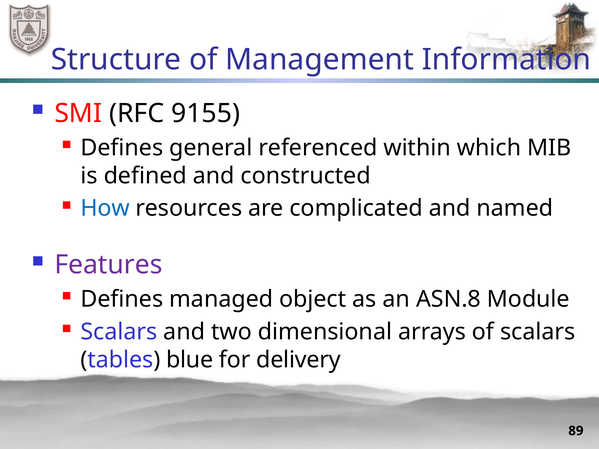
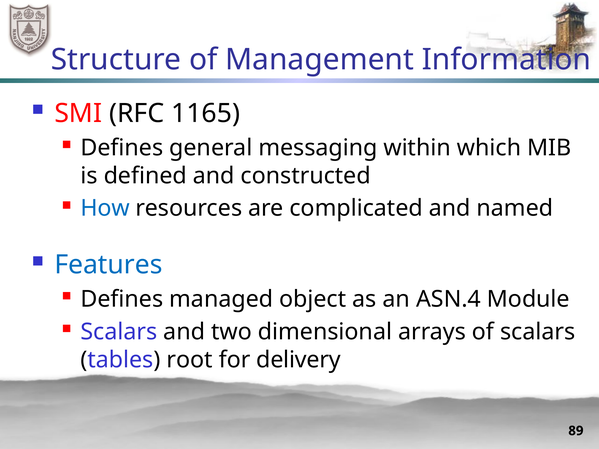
9155: 9155 -> 1165
referenced: referenced -> messaging
Features colour: purple -> blue
ASN.8: ASN.8 -> ASN.4
blue: blue -> root
